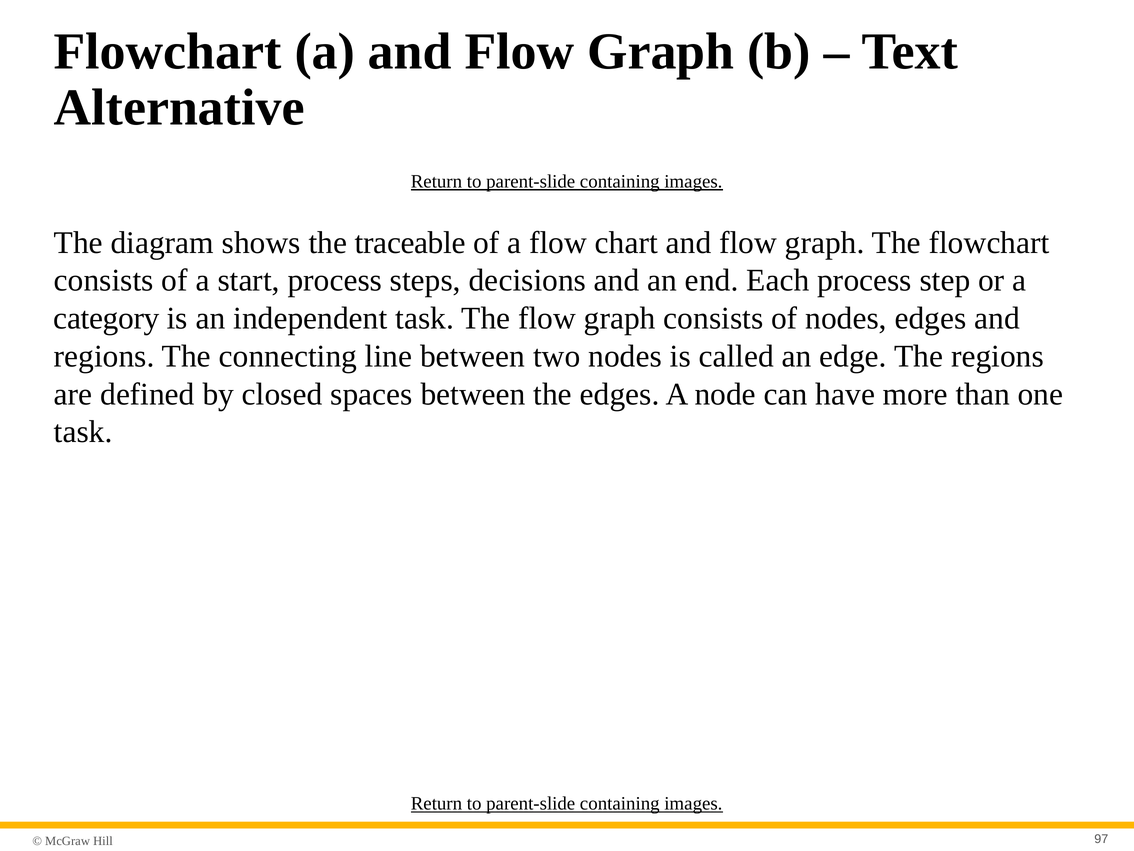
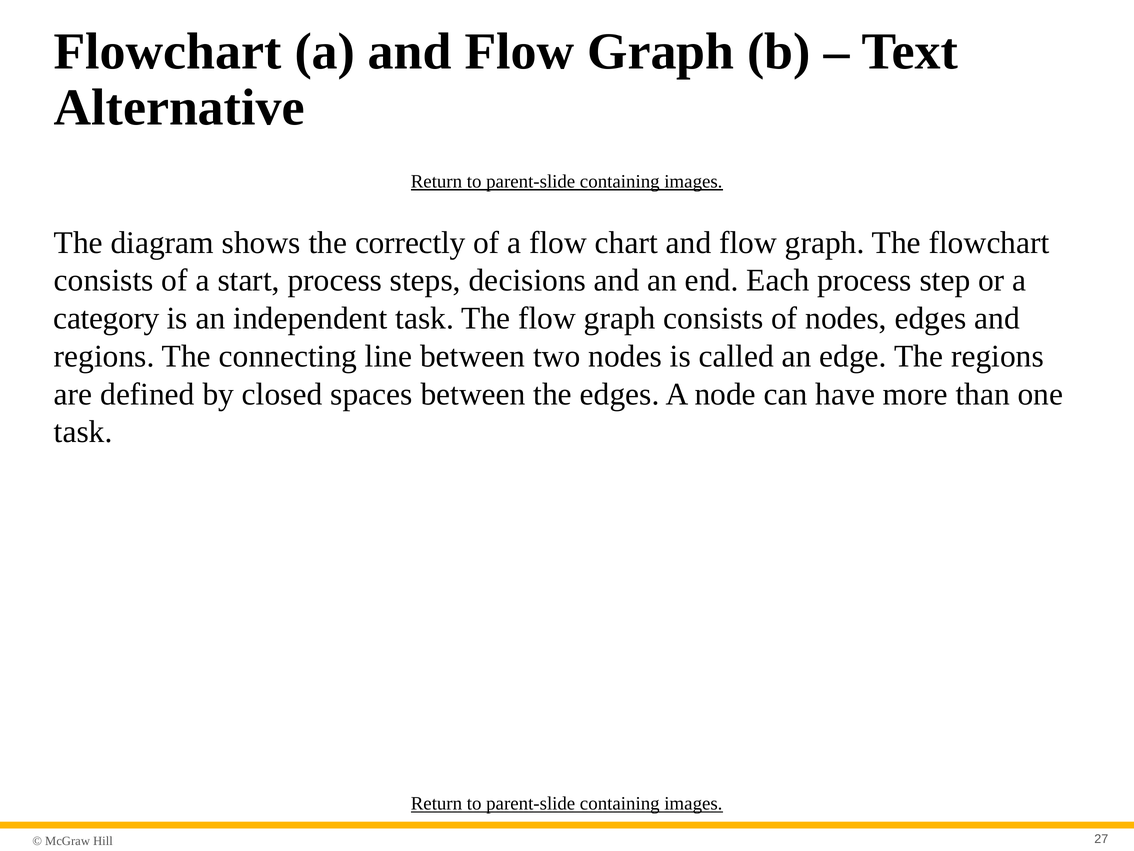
traceable: traceable -> correctly
97: 97 -> 27
